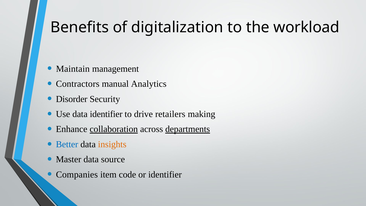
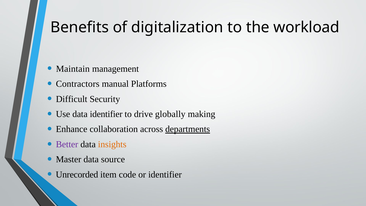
Analytics: Analytics -> Platforms
Disorder: Disorder -> Difficult
retailers: retailers -> globally
collaboration underline: present -> none
Better colour: blue -> purple
Companies: Companies -> Unrecorded
